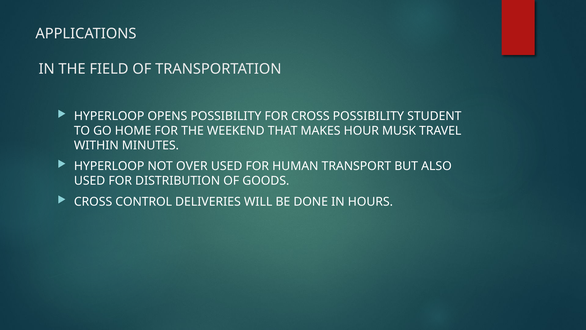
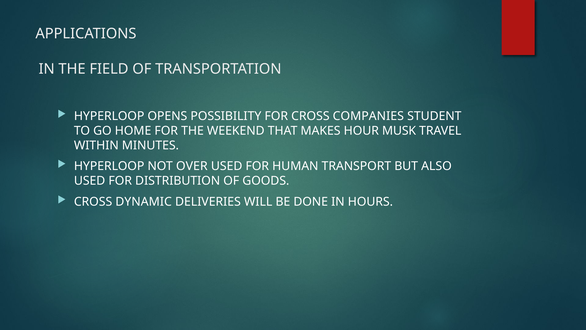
CROSS POSSIBILITY: POSSIBILITY -> COMPANIES
CONTROL: CONTROL -> DYNAMIC
